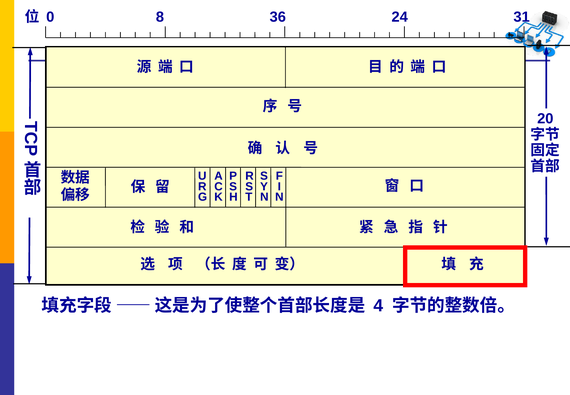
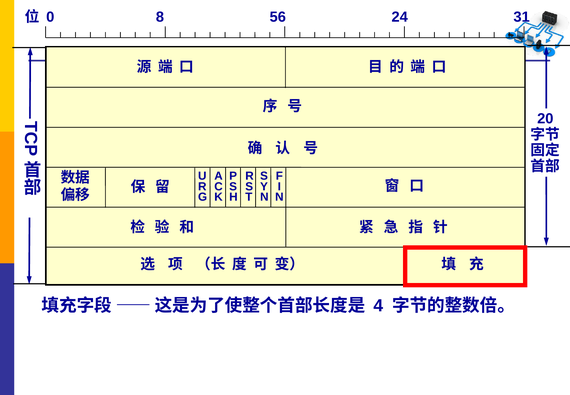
36: 36 -> 56
